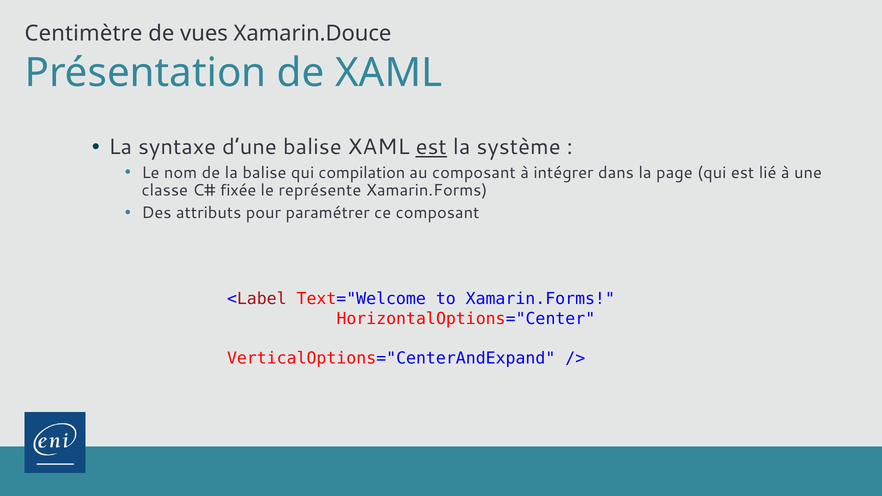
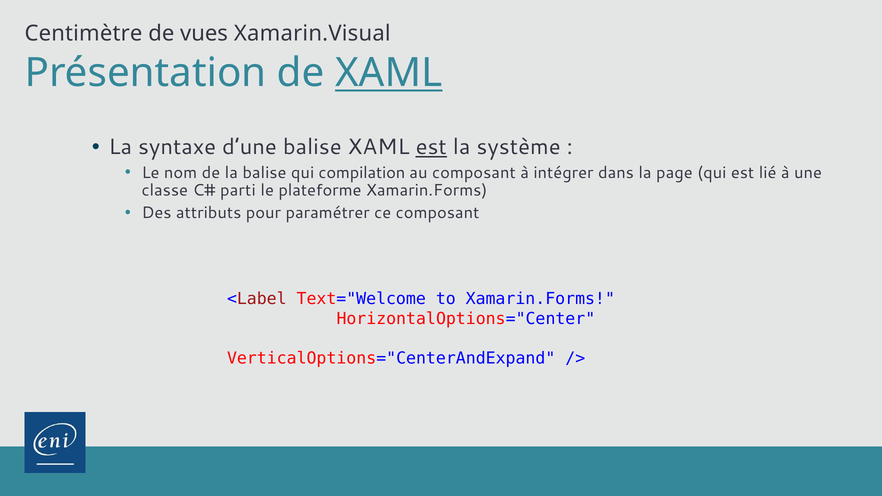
Xamarin.Douce: Xamarin.Douce -> Xamarin.Visual
XAML at (389, 73) underline: none -> present
fixée: fixée -> parti
représente: représente -> plateforme
